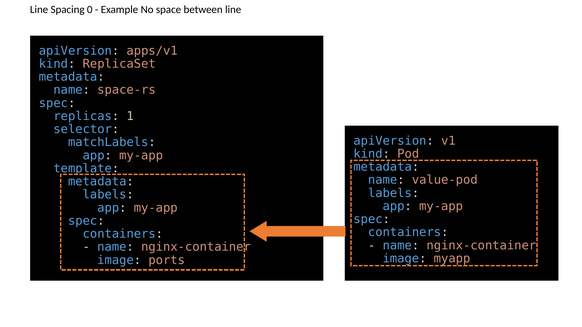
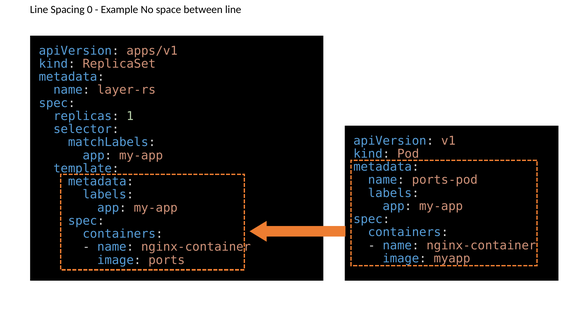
space-rs: space-rs -> layer-rs
value-pod: value-pod -> ports-pod
